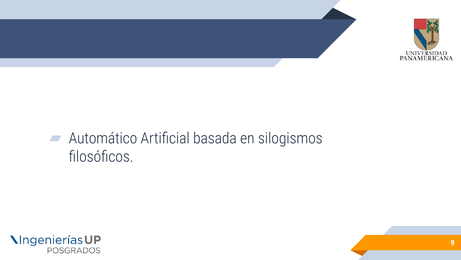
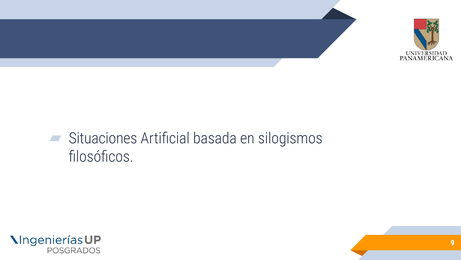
Automático: Automático -> Situaciones
